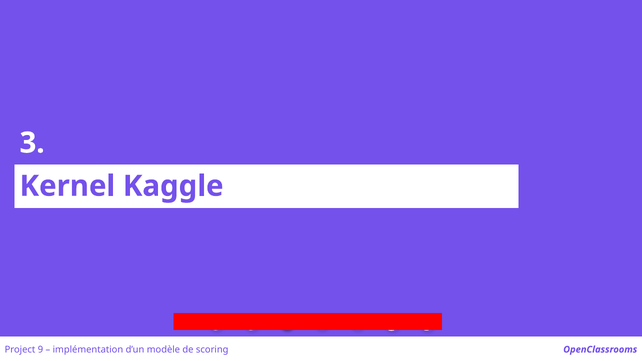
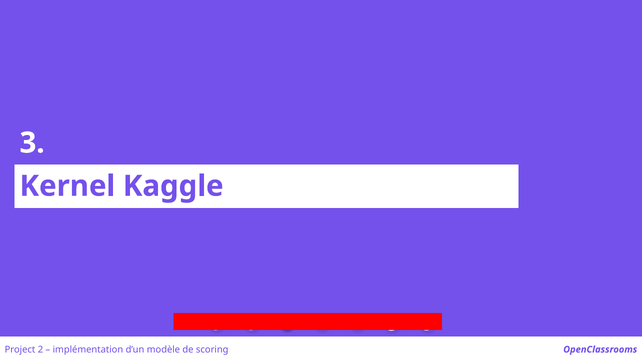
9: 9 -> 2
